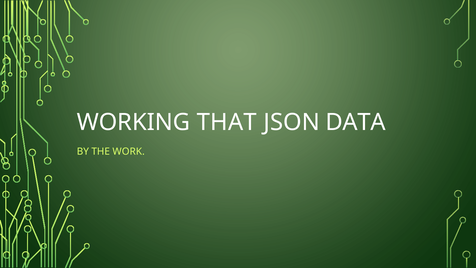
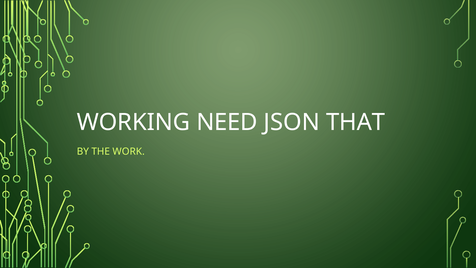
THAT: THAT -> NEED
DATA: DATA -> THAT
